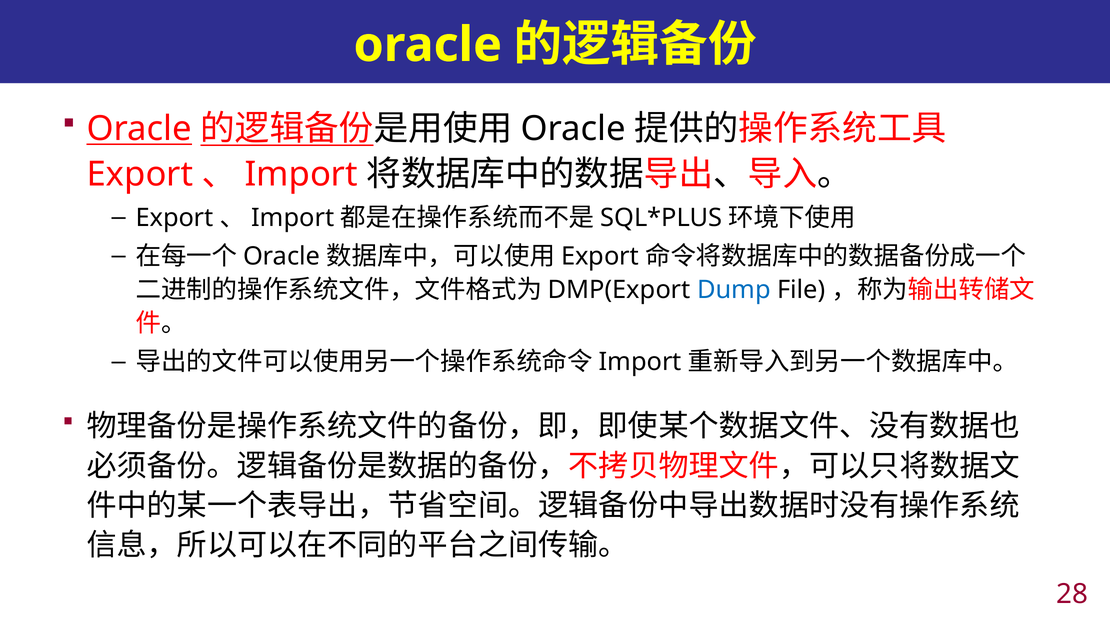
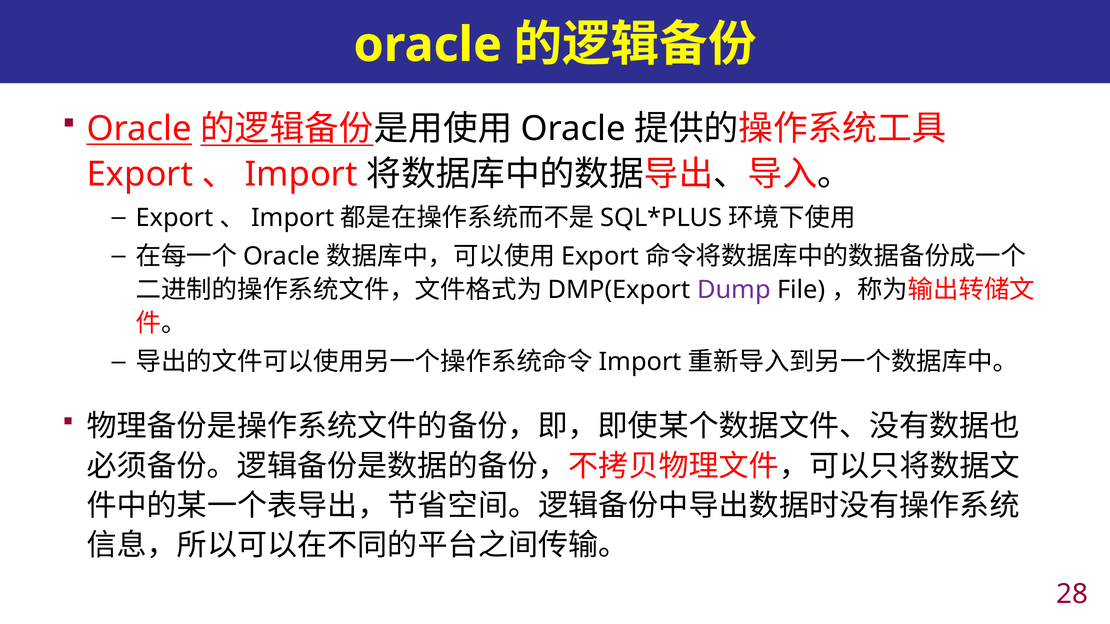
Dump colour: blue -> purple
